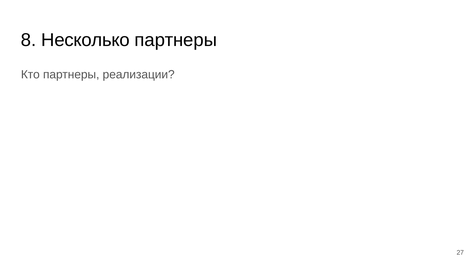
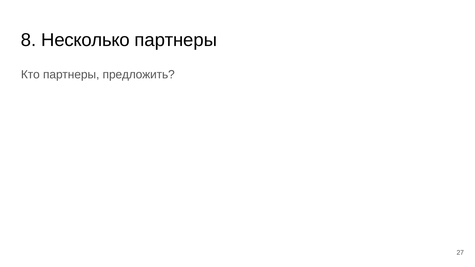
реализации: реализации -> предложить
